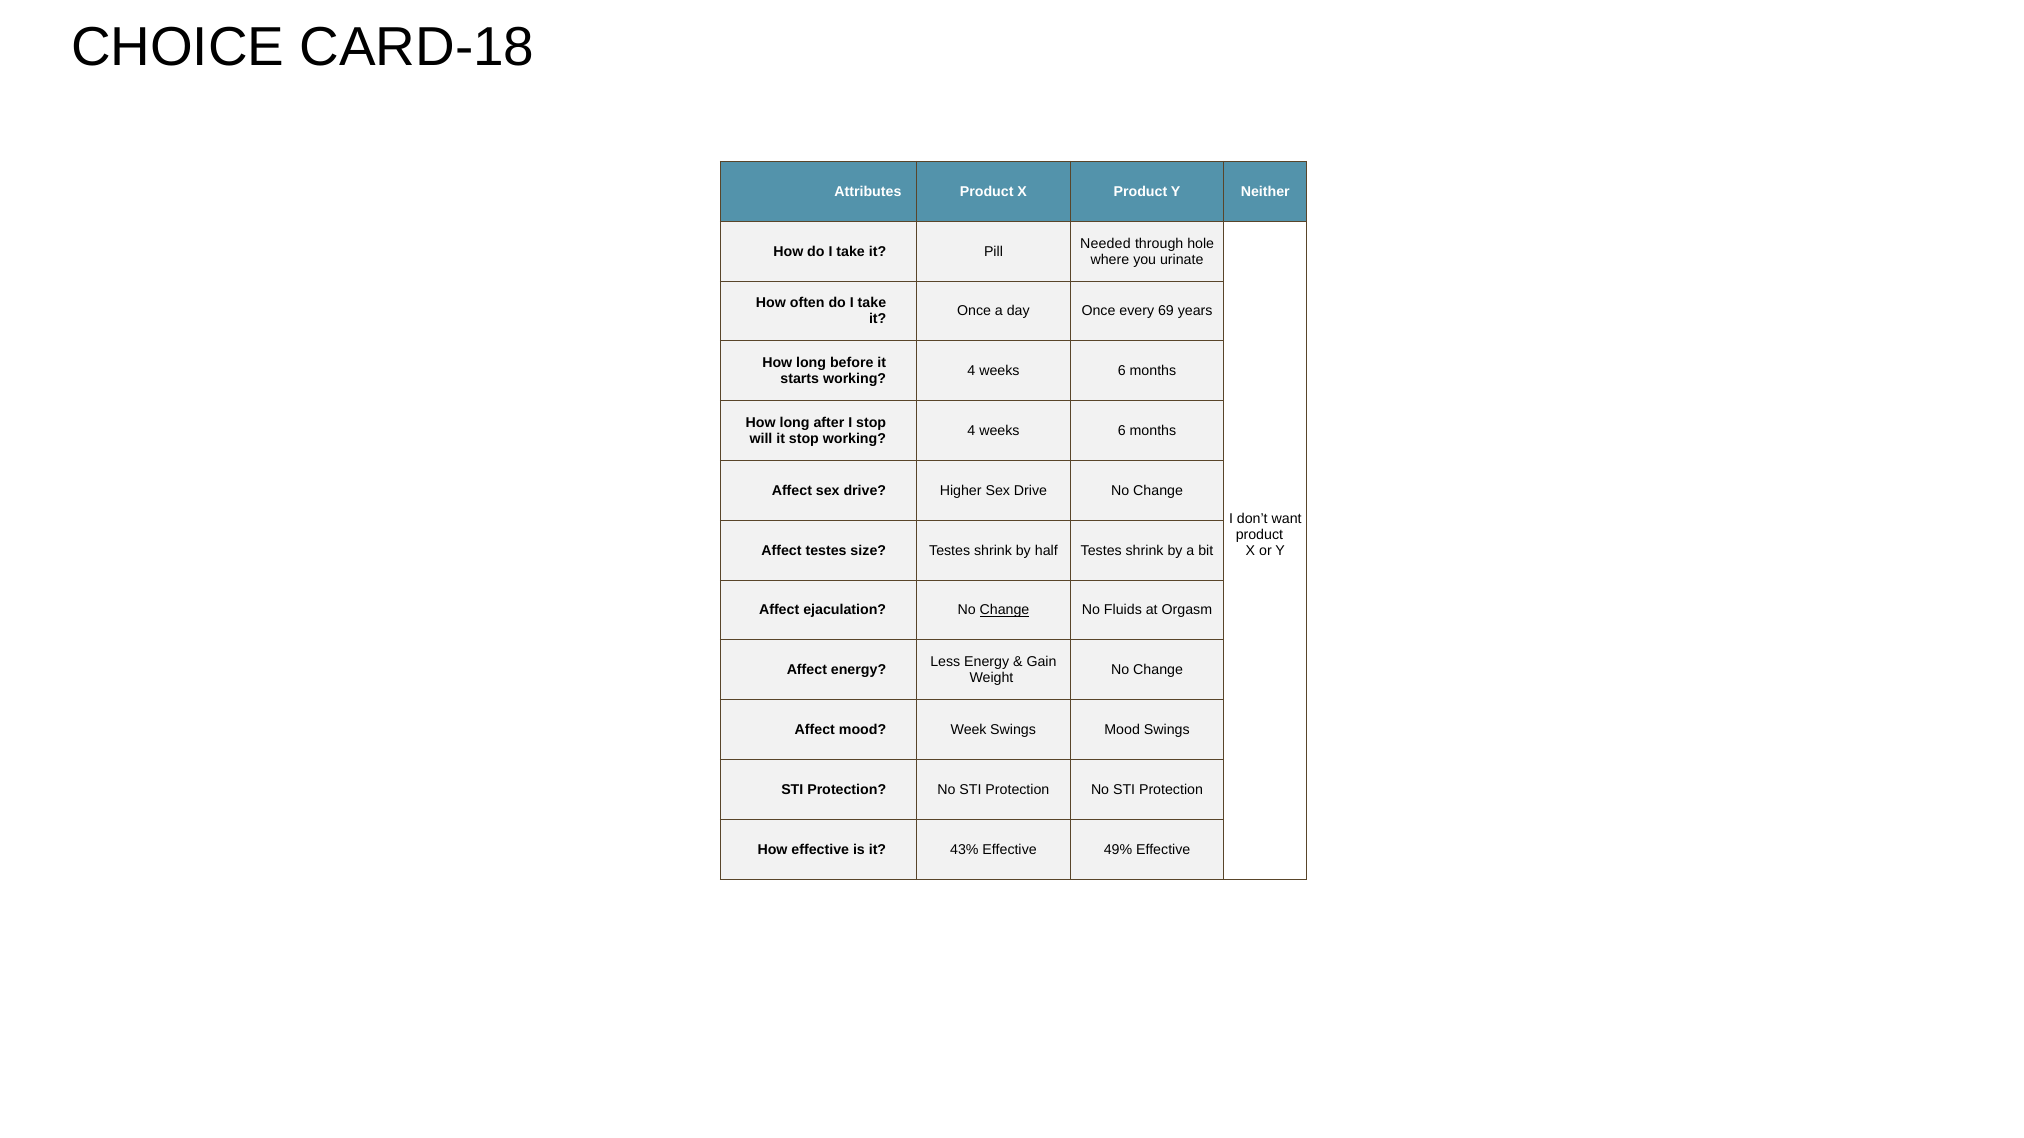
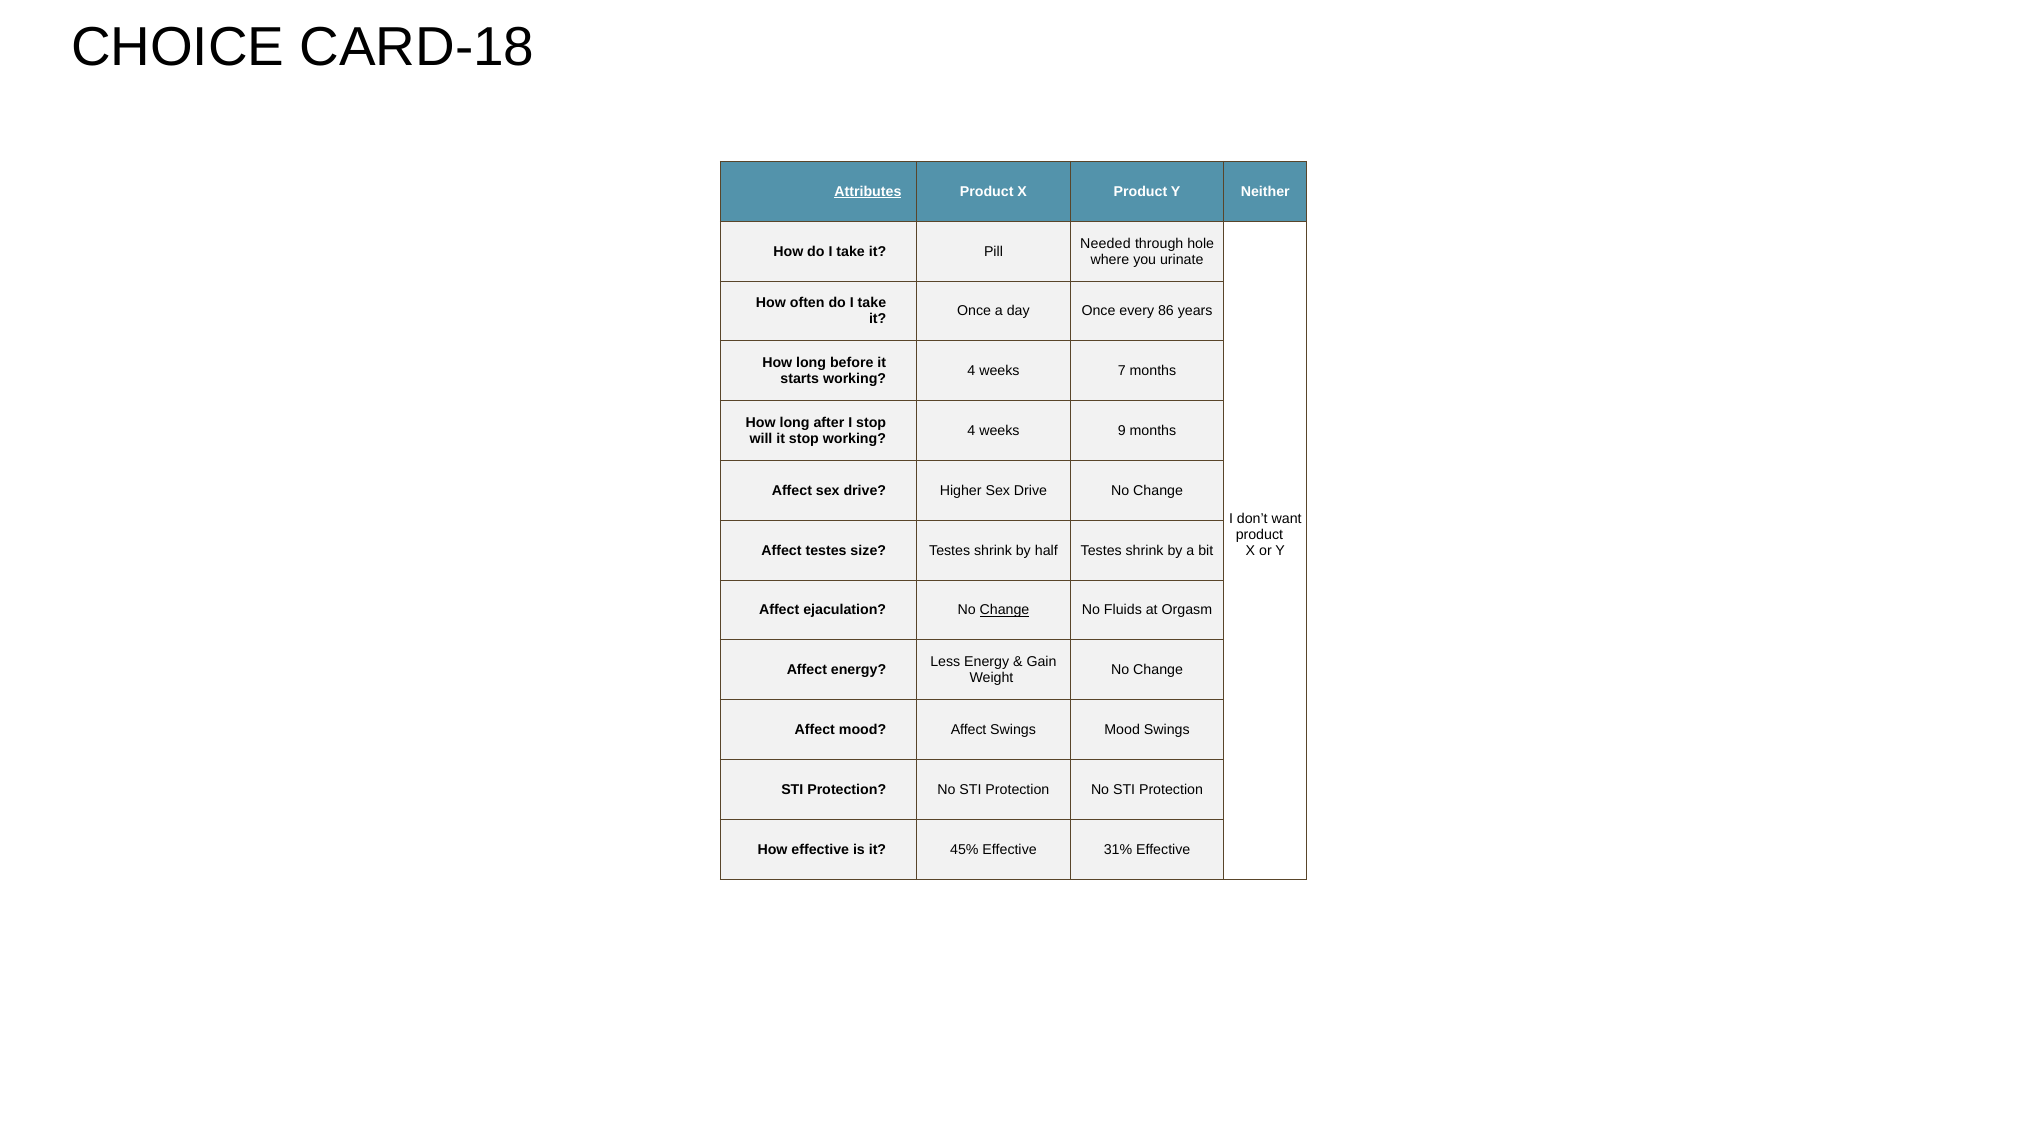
Attributes underline: none -> present
69: 69 -> 86
6 at (1122, 371): 6 -> 7
6 at (1122, 431): 6 -> 9
mood Week: Week -> Affect
43%: 43% -> 45%
49%: 49% -> 31%
